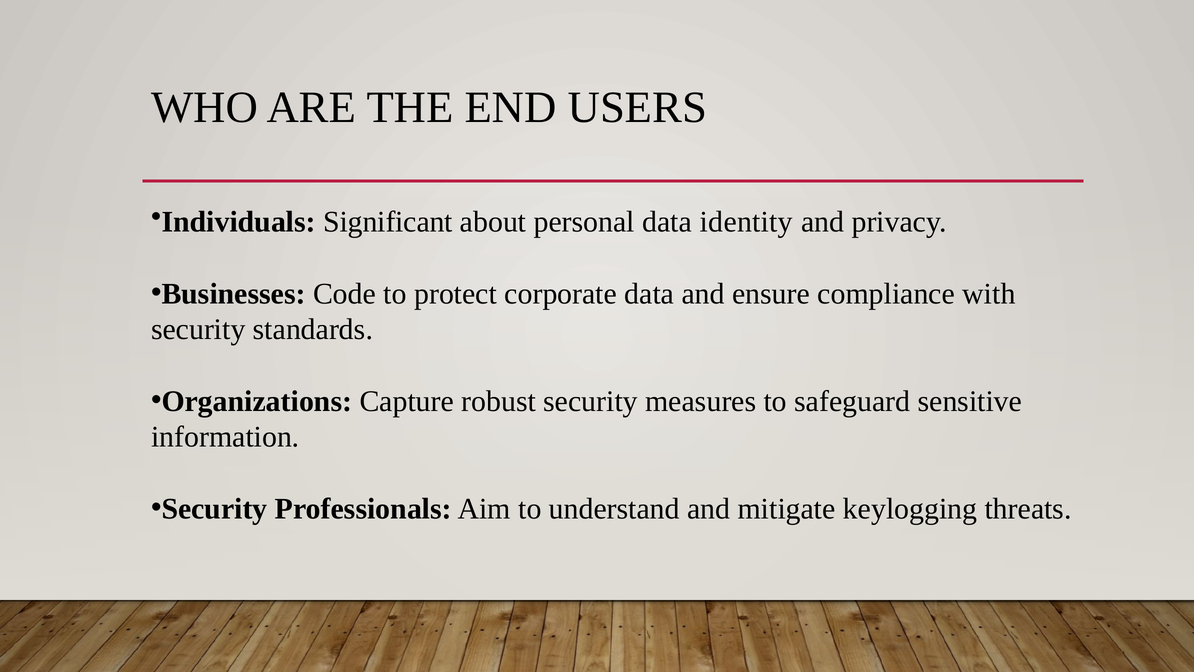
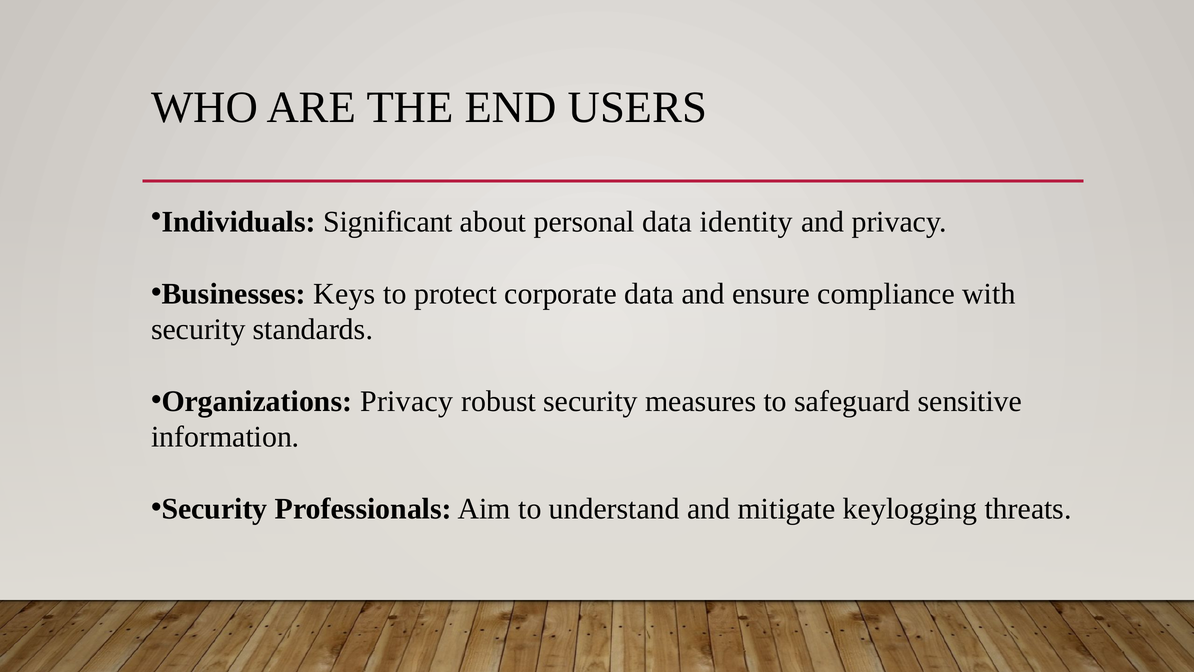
Code: Code -> Keys
Organizations Capture: Capture -> Privacy
